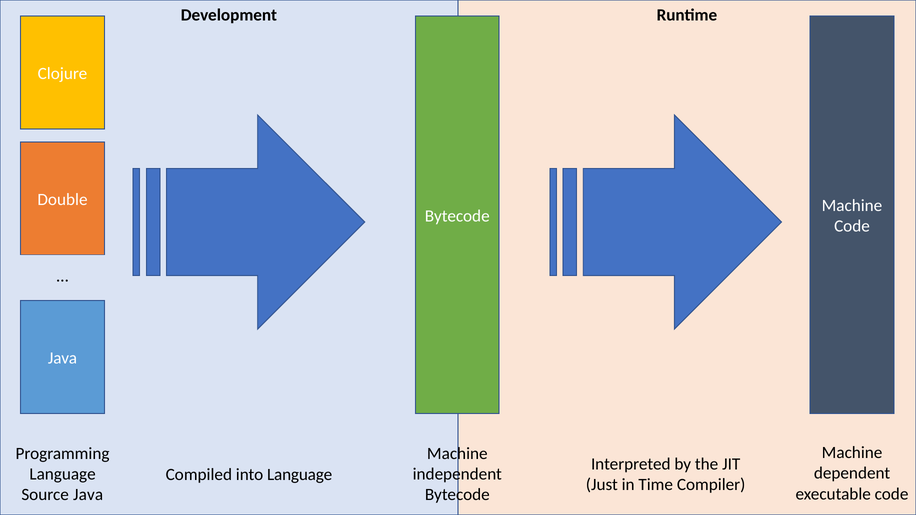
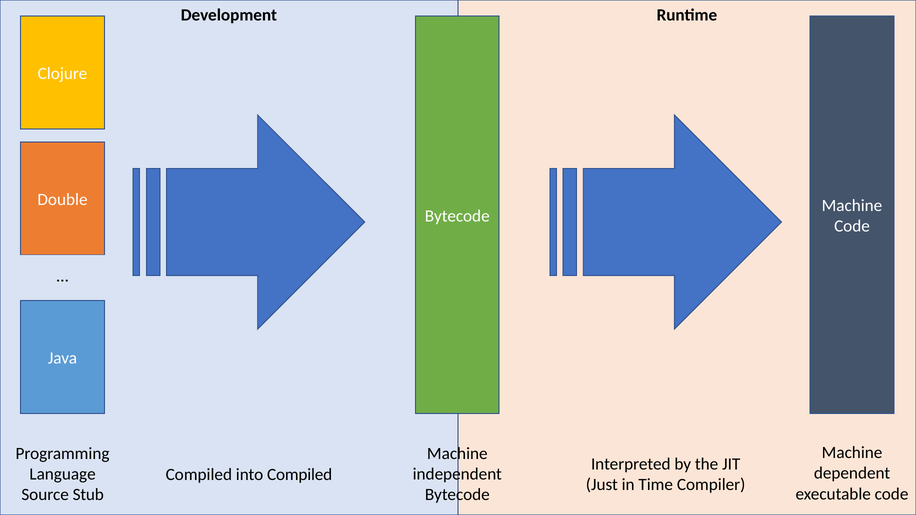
into Language: Language -> Compiled
Source Java: Java -> Stub
